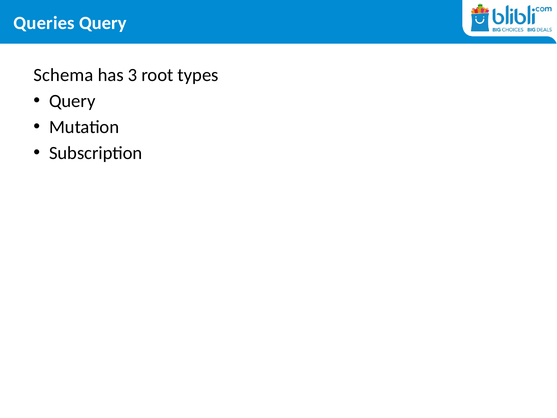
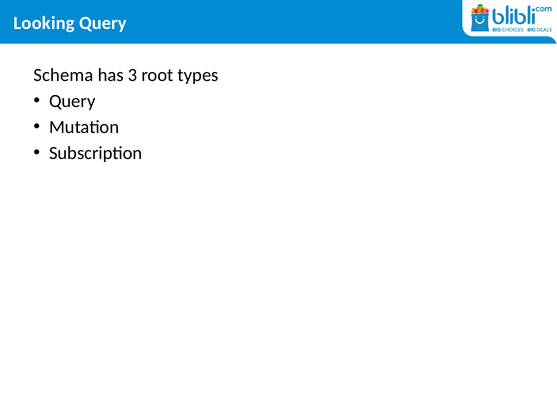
Queries: Queries -> Looking
